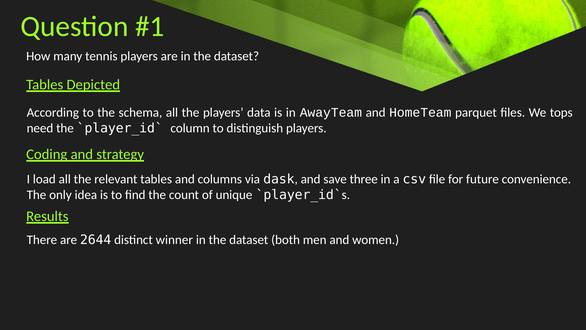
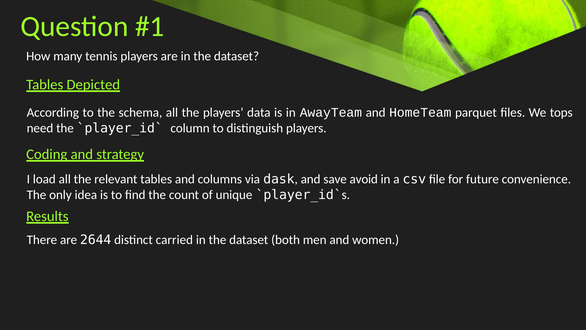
three: three -> avoid
winner: winner -> carried
